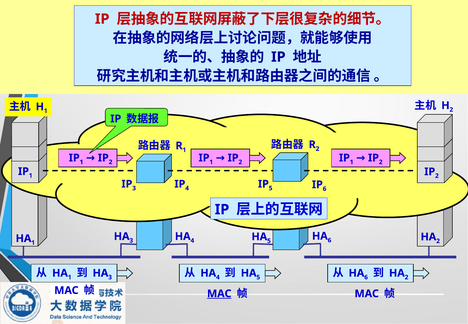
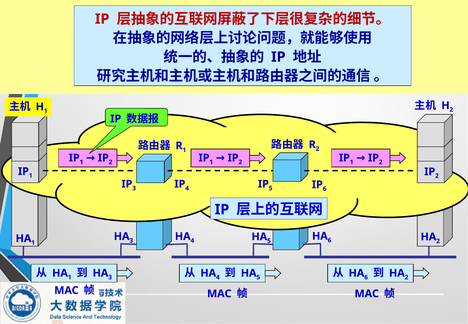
MAC at (219, 294) underline: present -> none
